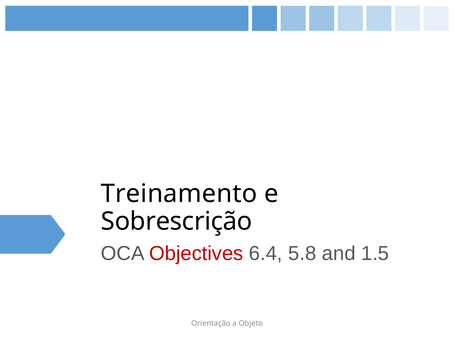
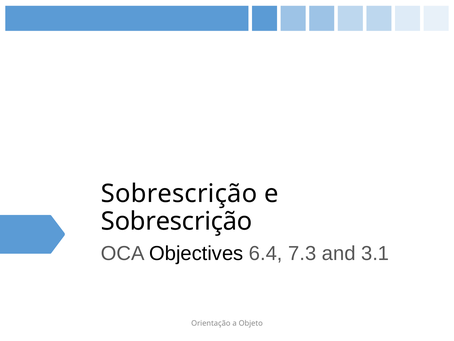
Treinamento at (179, 193): Treinamento -> Sobrescrição
Objectives colour: red -> black
5.8: 5.8 -> 7.3
1.5: 1.5 -> 3.1
